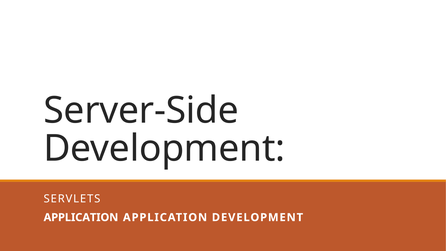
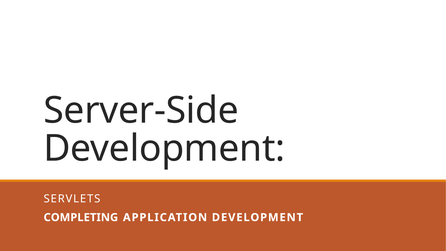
APPLICATION at (81, 217): APPLICATION -> COMPLETING
